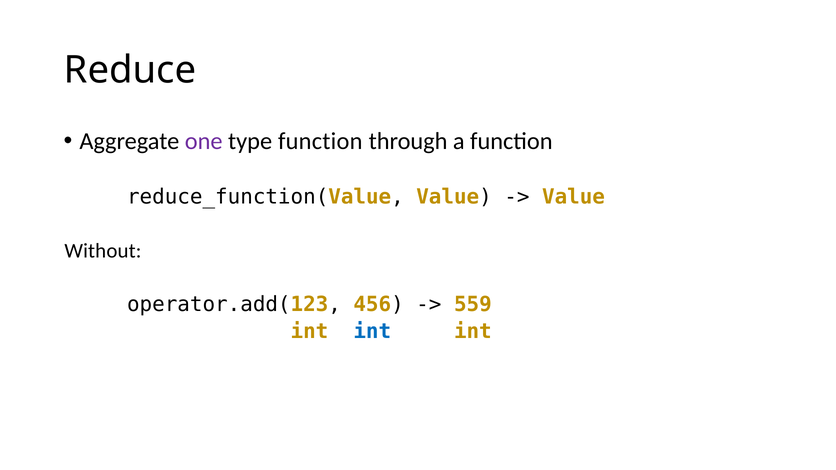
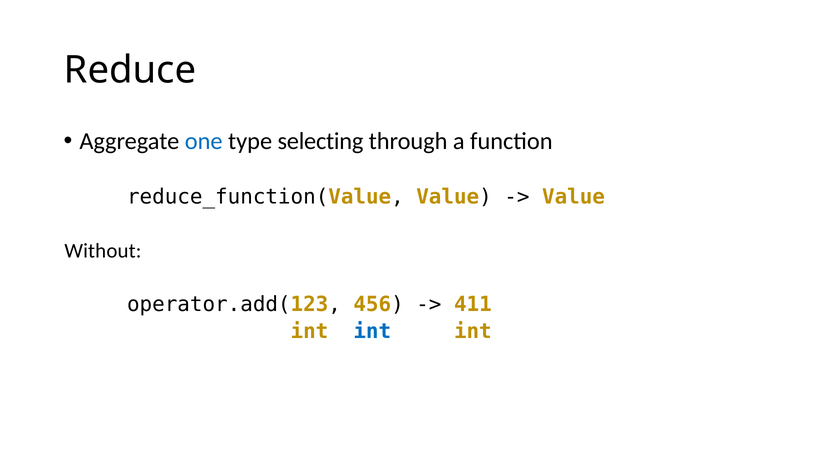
one colour: purple -> blue
type function: function -> selecting
559: 559 -> 411
